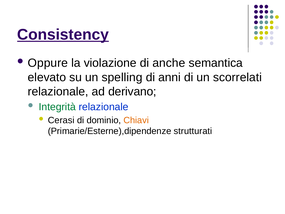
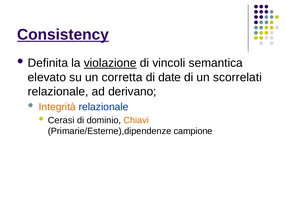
Oppure: Oppure -> Definita
violazione underline: none -> present
anche: anche -> vincoli
spelling: spelling -> corretta
anni: anni -> date
Integrità colour: green -> orange
strutturati: strutturati -> campione
